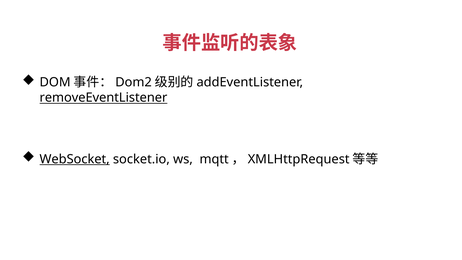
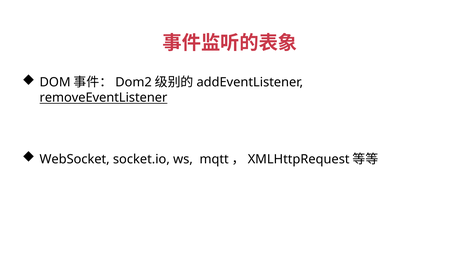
WebSocket underline: present -> none
